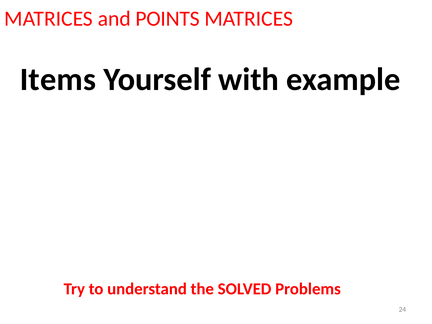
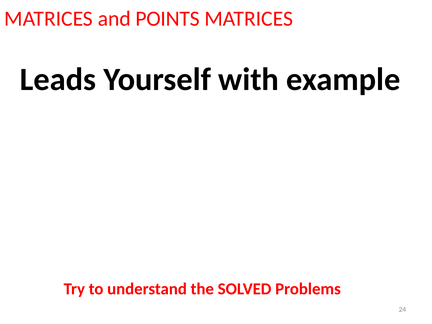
Items: Items -> Leads
